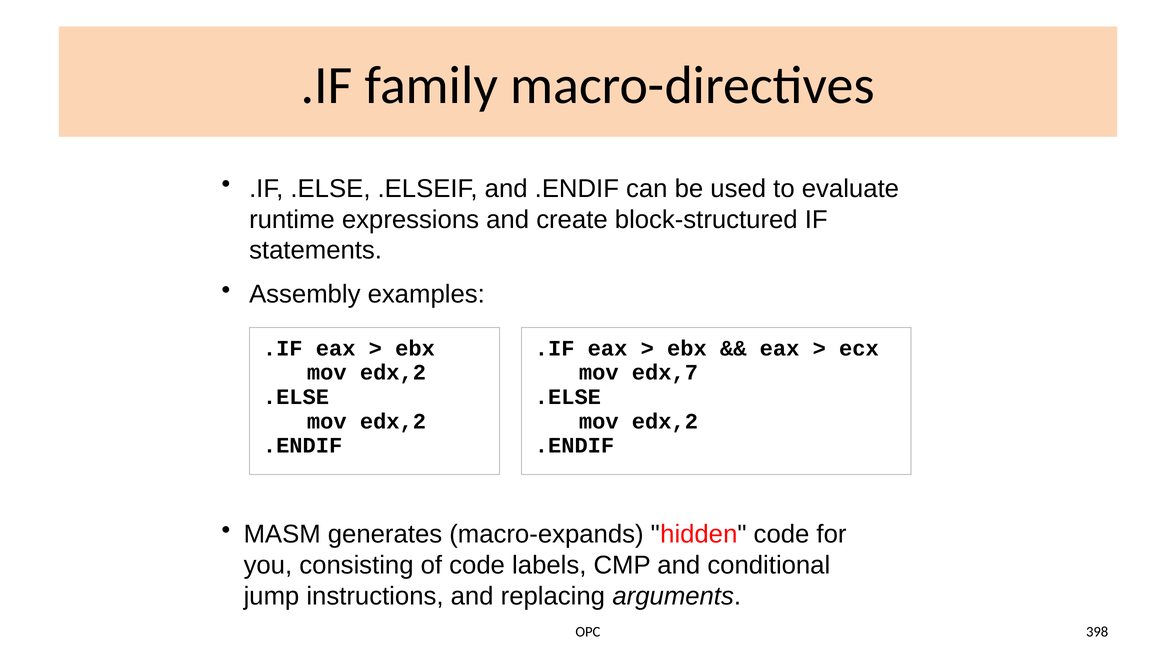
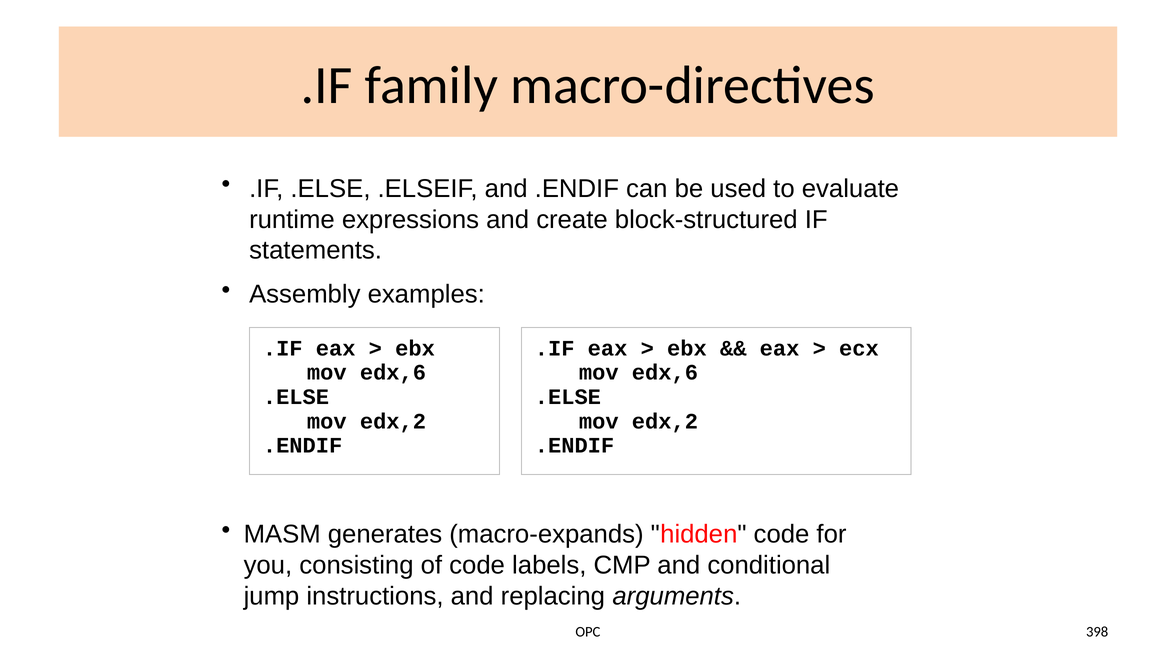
edx,2 at (393, 372): edx,2 -> edx,6
edx,7 at (665, 372): edx,7 -> edx,6
